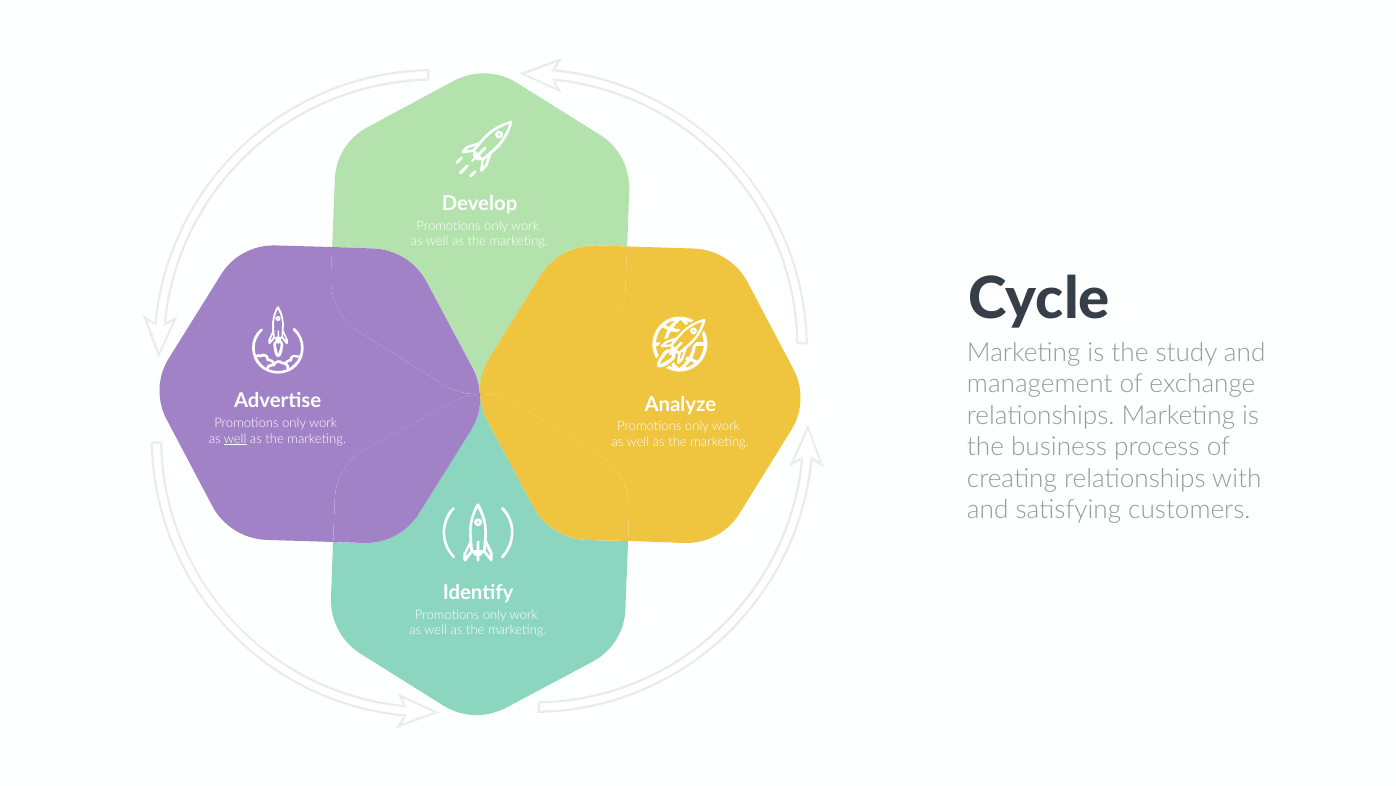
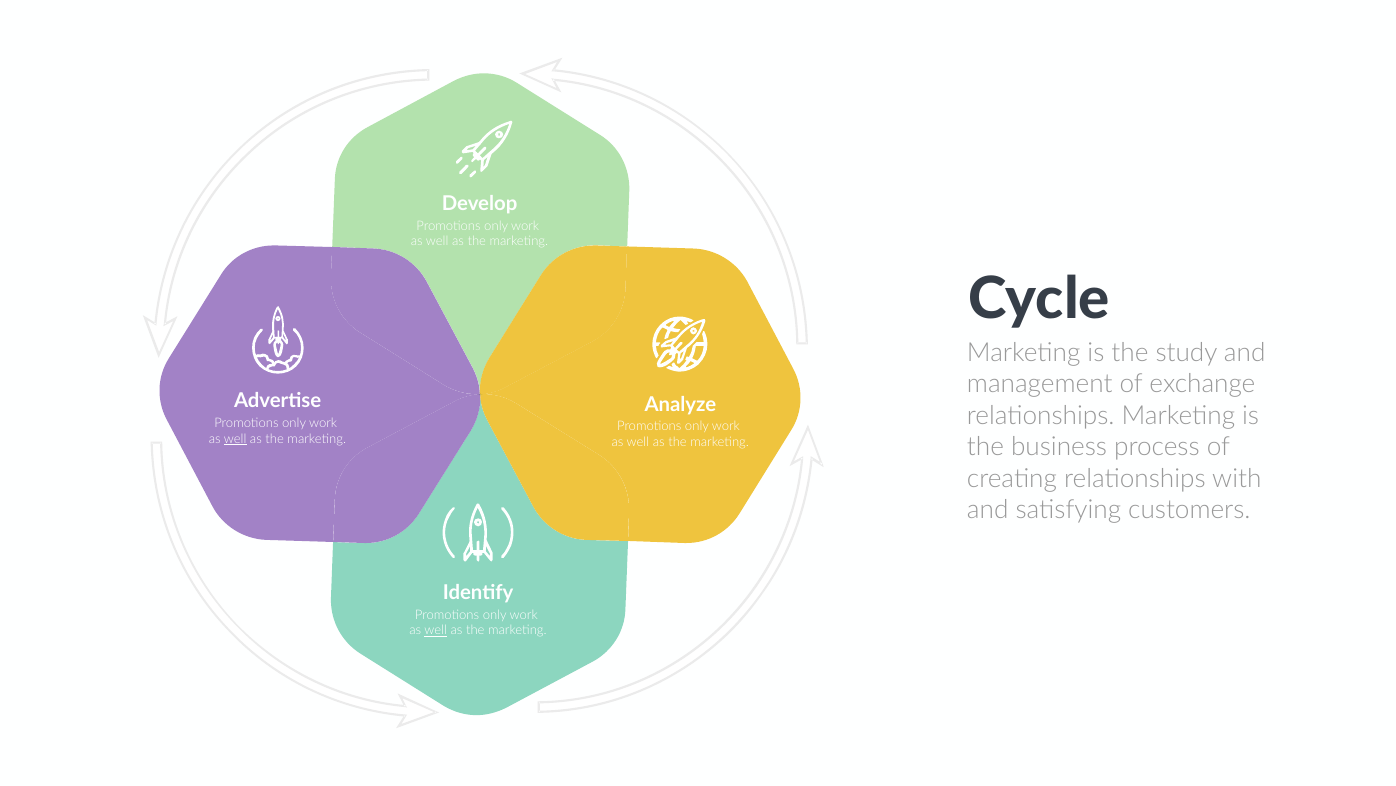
well at (436, 630) underline: none -> present
